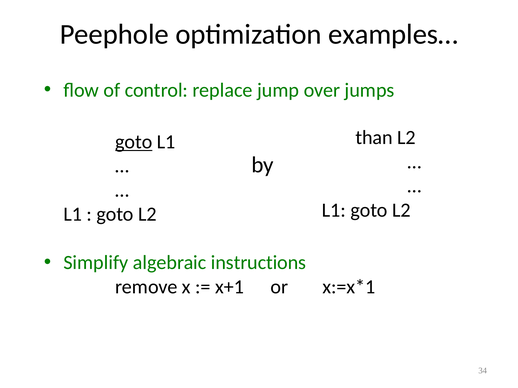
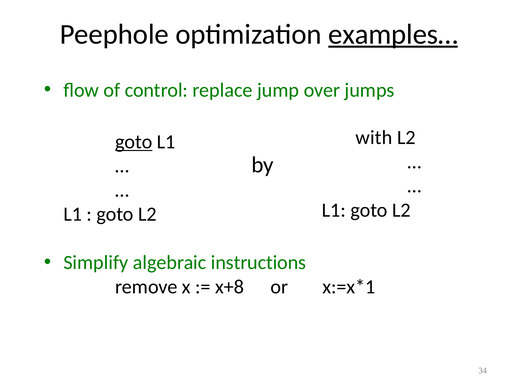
examples… underline: none -> present
than: than -> with
x+1: x+1 -> x+8
